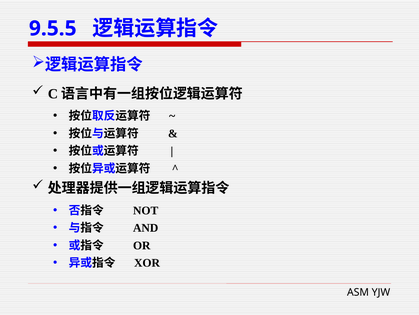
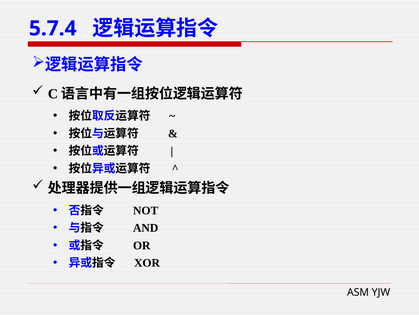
9.5.5: 9.5.5 -> 5.7.4
